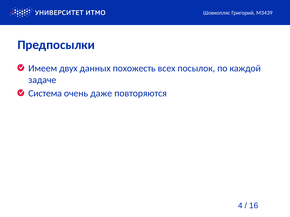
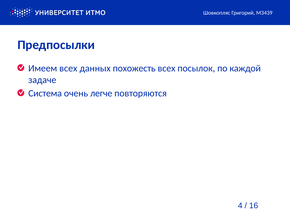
Имеем двух: двух -> всех
даже: даже -> легче
